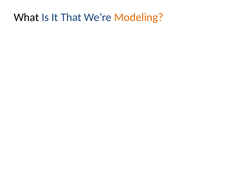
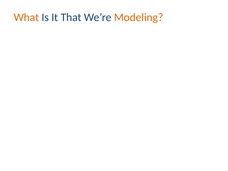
What colour: black -> orange
